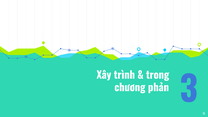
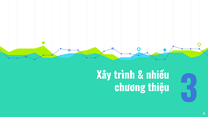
trong: trong -> nhiều
phản: phản -> thiệu
